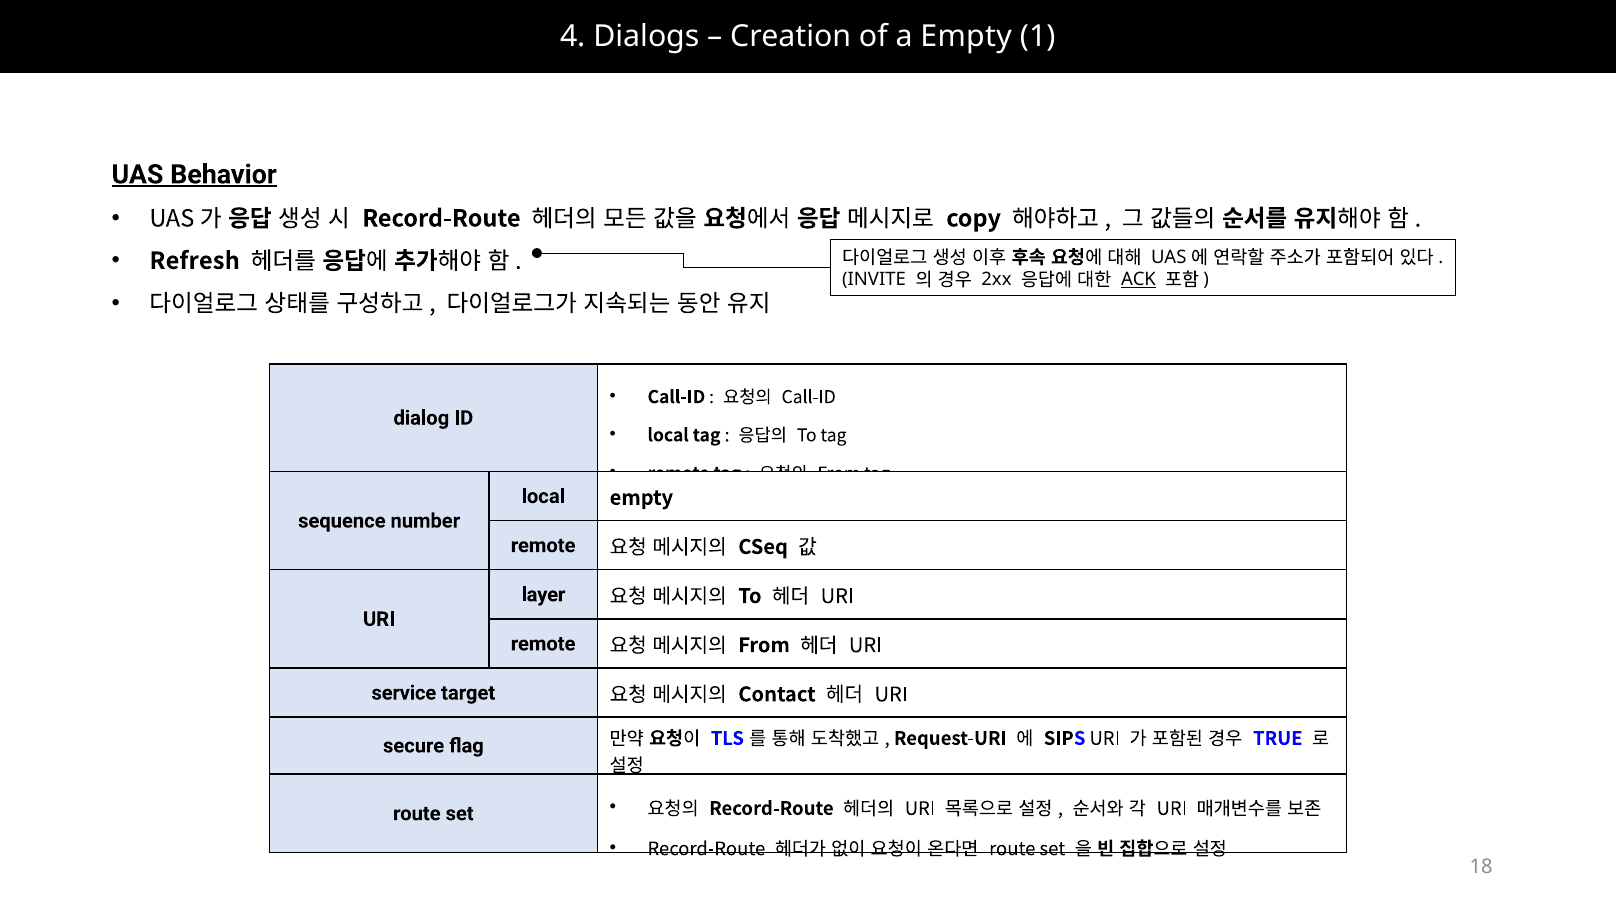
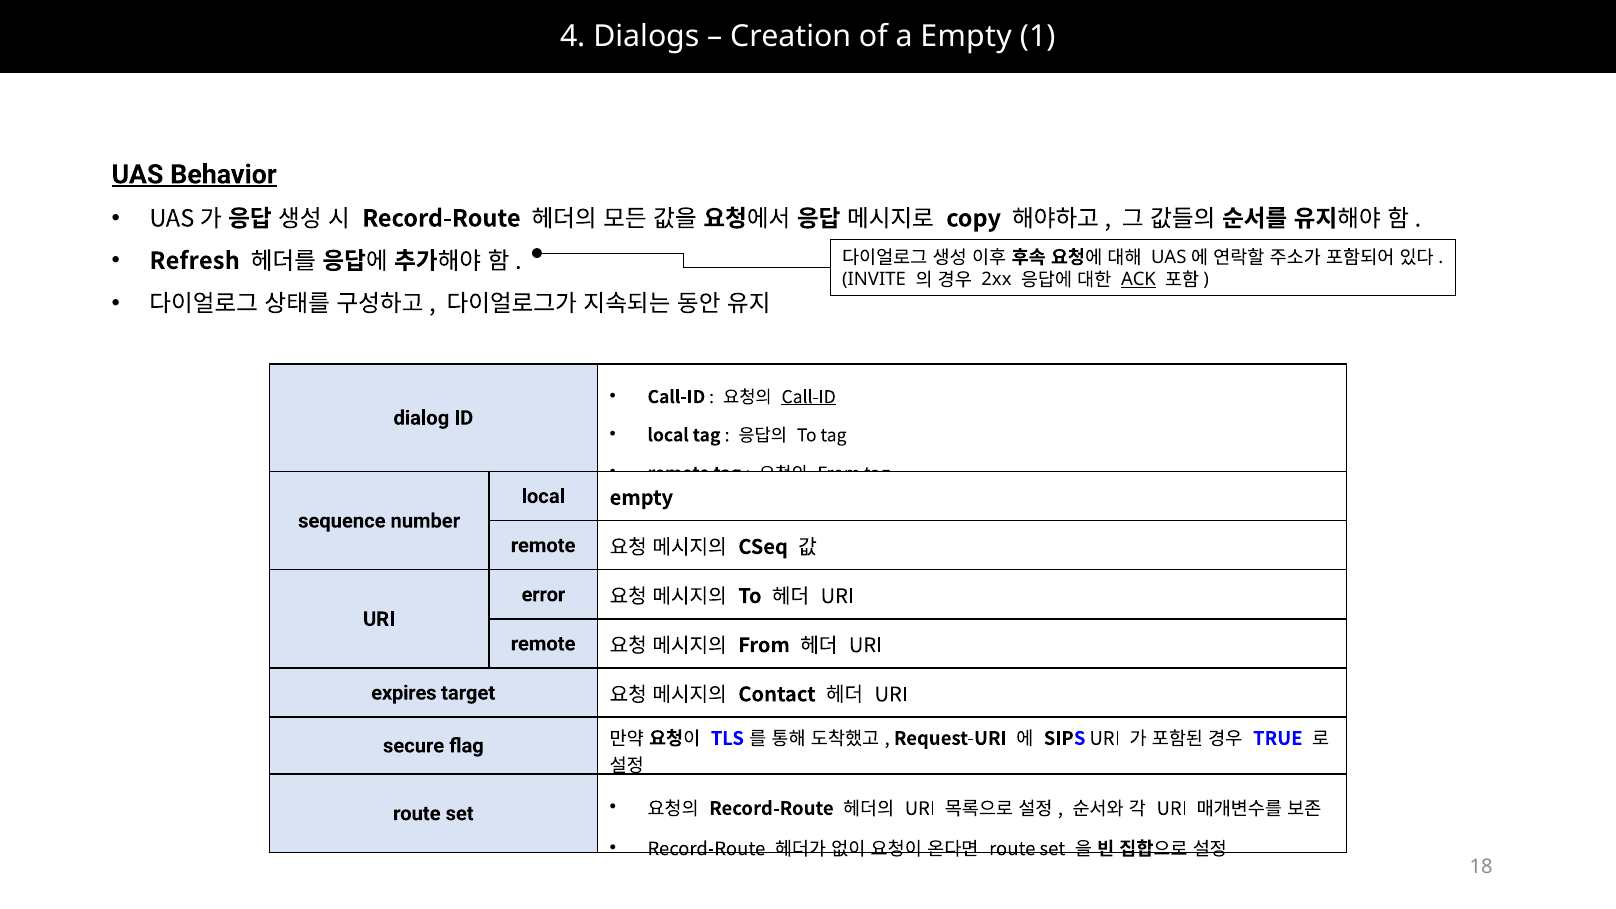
Call-ID at (809, 397) underline: none -> present
layer: layer -> error
service: service -> expires
